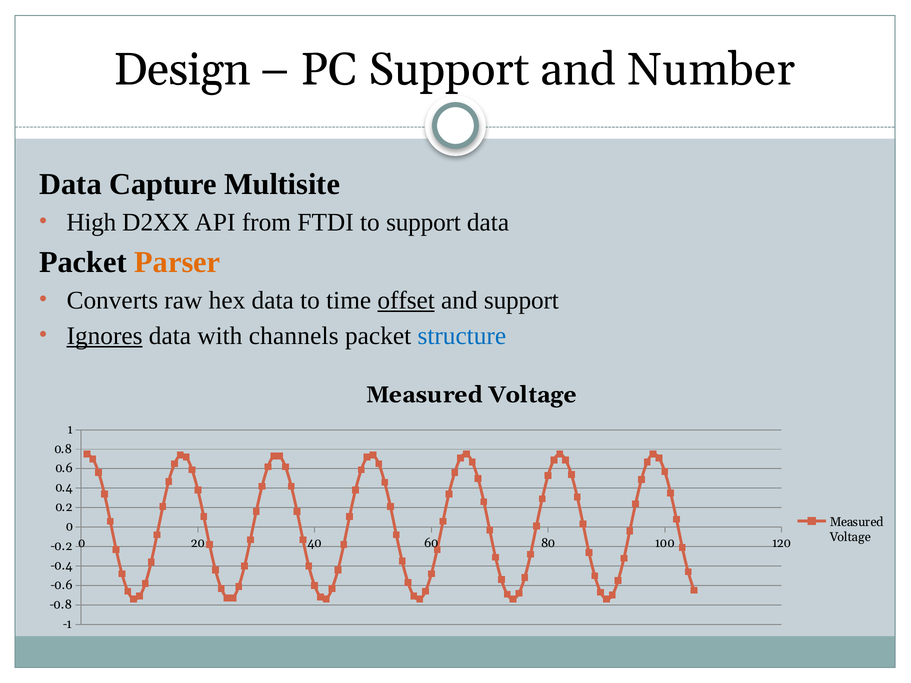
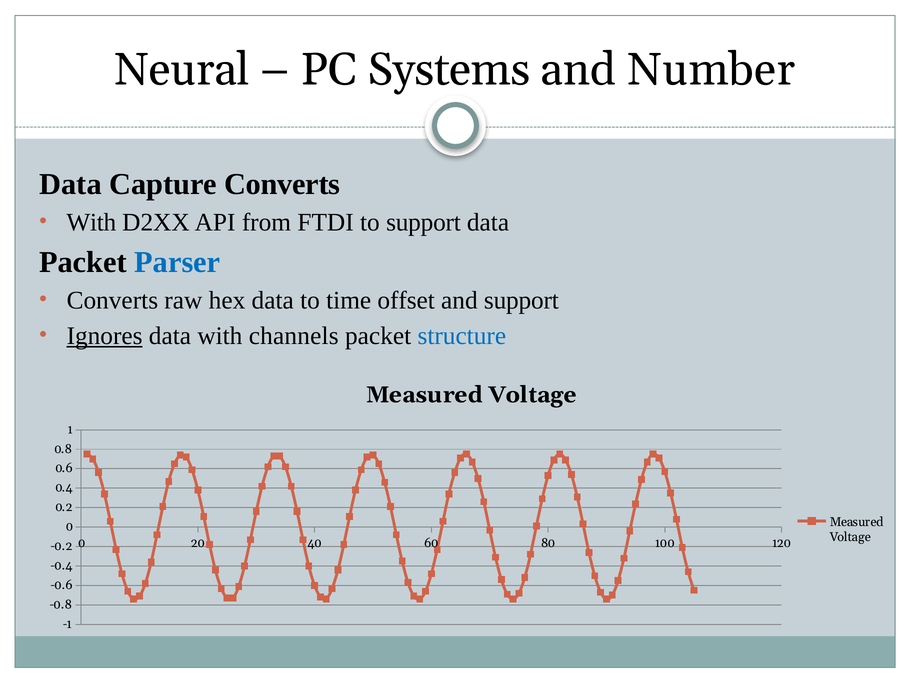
Design: Design -> Neural
PC Support: Support -> Systems
Capture Multisite: Multisite -> Converts
High at (91, 222): High -> With
Parser colour: orange -> blue
offset underline: present -> none
